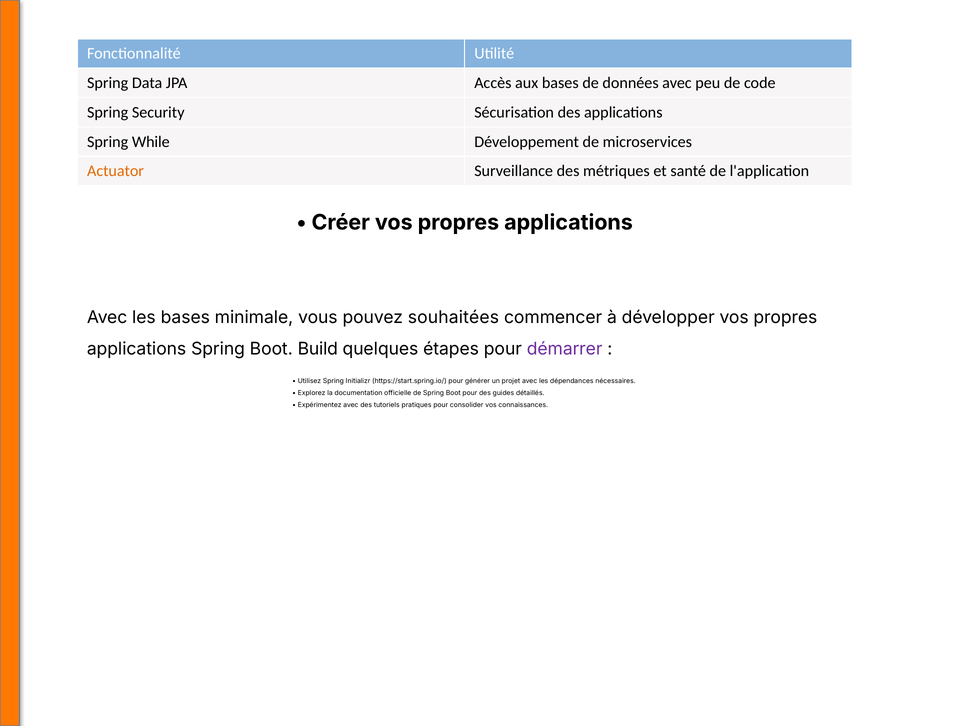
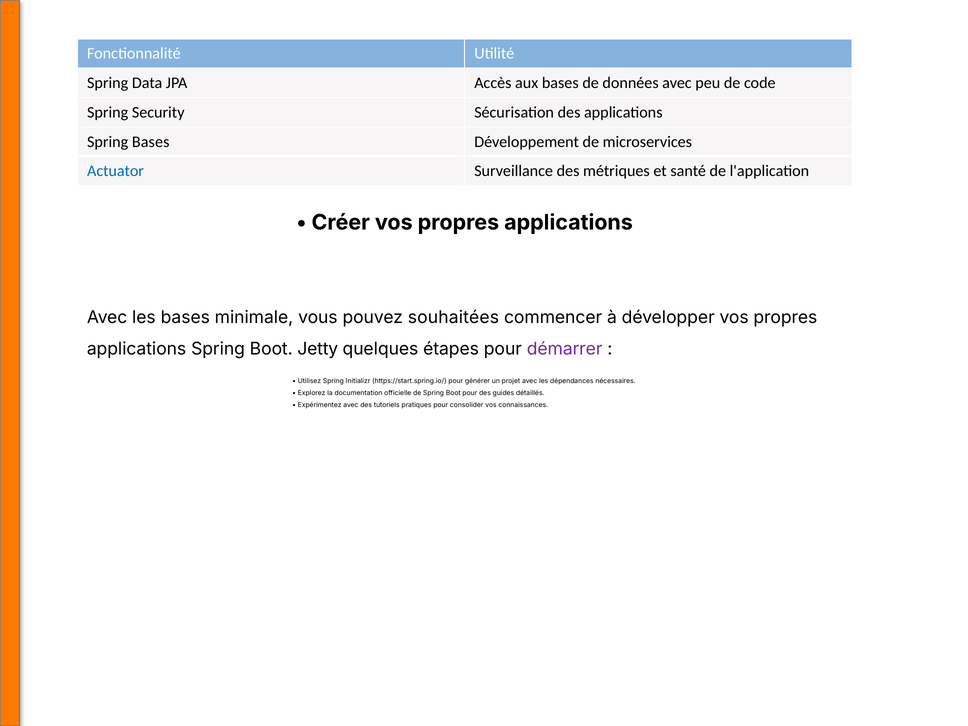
Spring While: While -> Bases
Actuator colour: orange -> blue
Build: Build -> Jetty
